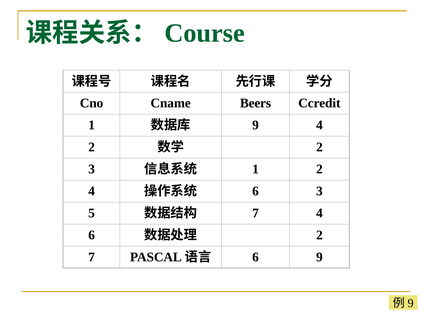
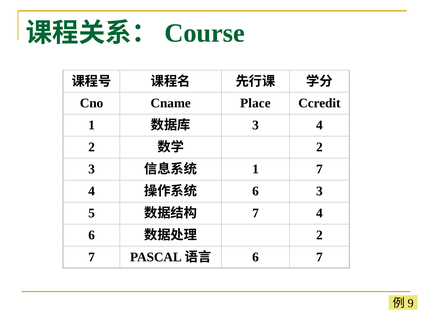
Beers: Beers -> Place
9 at (256, 125): 9 -> 3
1 2: 2 -> 7
6 9: 9 -> 7
